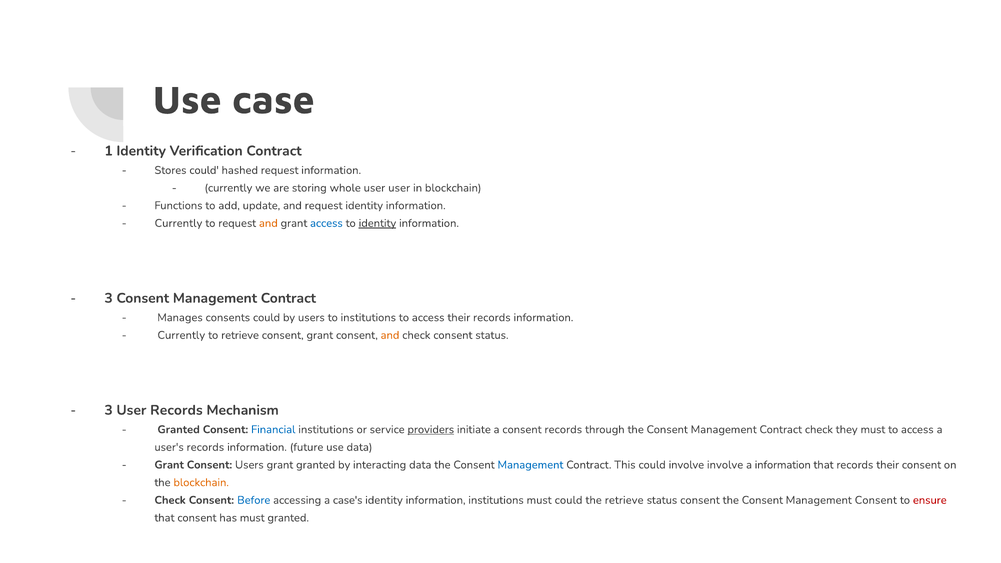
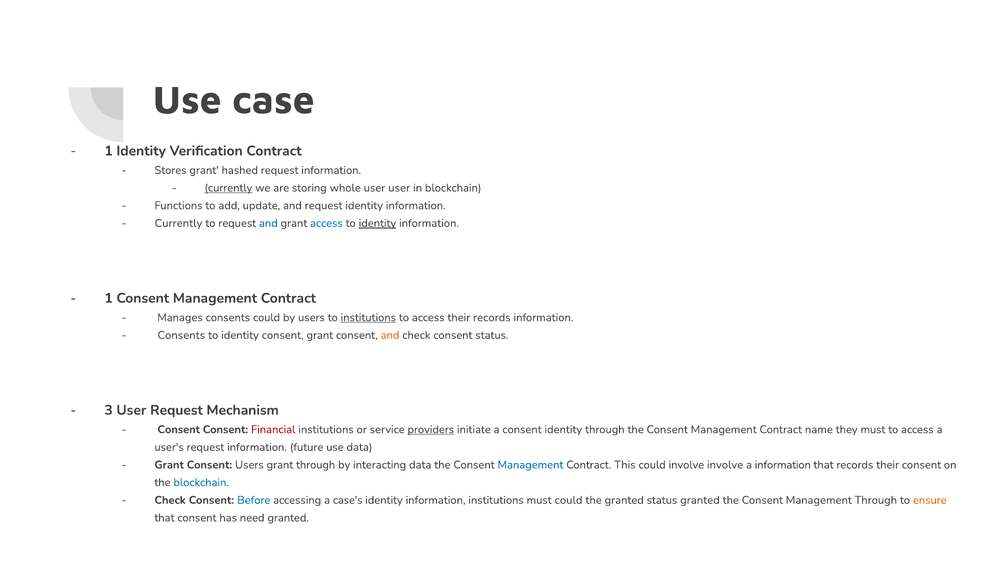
Stores could: could -> grant
currently at (228, 188) underline: none -> present
and at (268, 223) colour: orange -> blue
3 at (109, 298): 3 -> 1
institutions at (368, 318) underline: none -> present
Currently at (181, 335): Currently -> Consents
retrieve at (240, 335): retrieve -> identity
User Records: Records -> Request
Granted at (179, 430): Granted -> Consent
Financial colour: blue -> red
consent records: records -> identity
Contract check: check -> name
user's records: records -> request
grant granted: granted -> through
blockchain at (201, 483) colour: orange -> blue
the retrieve: retrieve -> granted
status consent: consent -> granted
Management Consent: Consent -> Through
ensure colour: red -> orange
has must: must -> need
